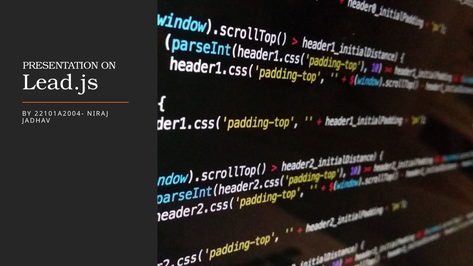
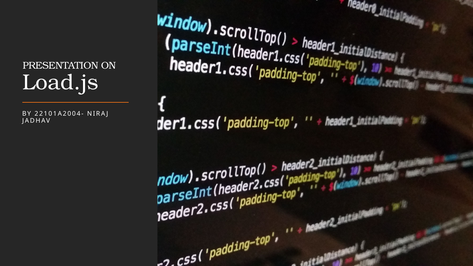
Lead.js: Lead.js -> Load.js
